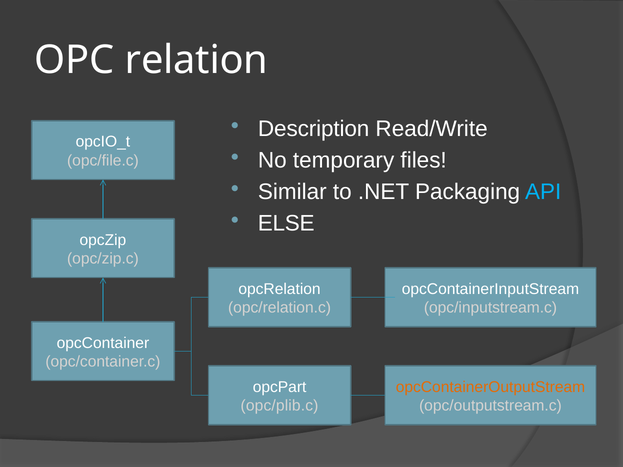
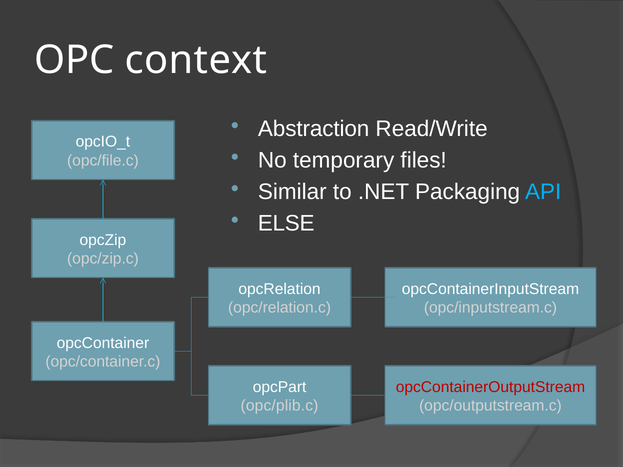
relation: relation -> context
Description: Description -> Abstraction
opcContainerOutputStream colour: orange -> red
